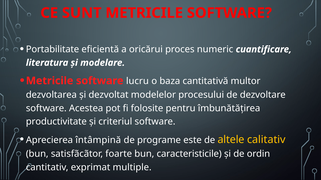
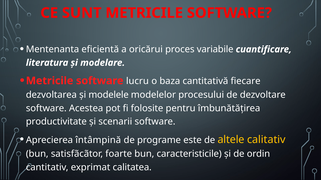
Portabilitate: Portabilitate -> Mentenanta
numeric: numeric -> variabile
multor: multor -> fiecare
dezvoltat: dezvoltat -> modelele
criteriul: criteriul -> scenarii
multiple: multiple -> calitatea
